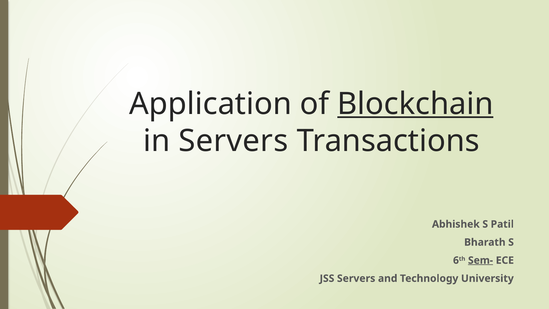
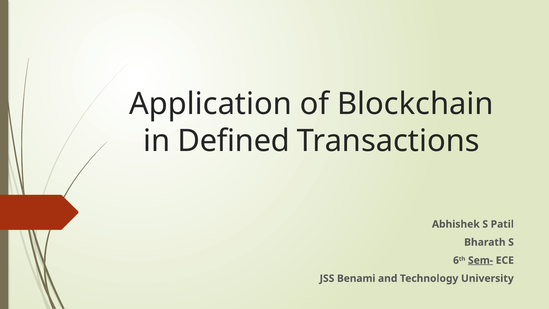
Blockchain underline: present -> none
in Servers: Servers -> Defined
JSS Servers: Servers -> Benami
